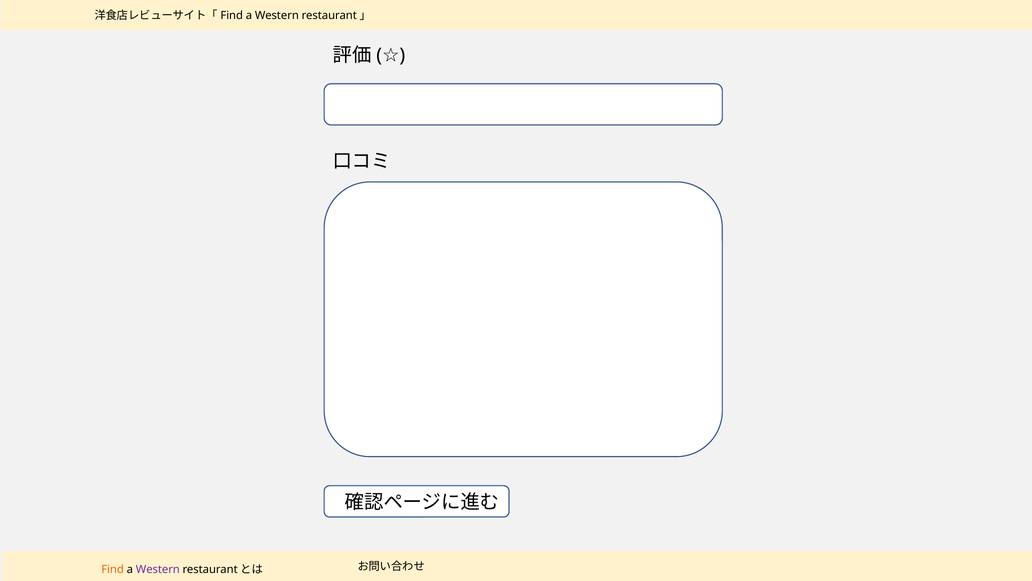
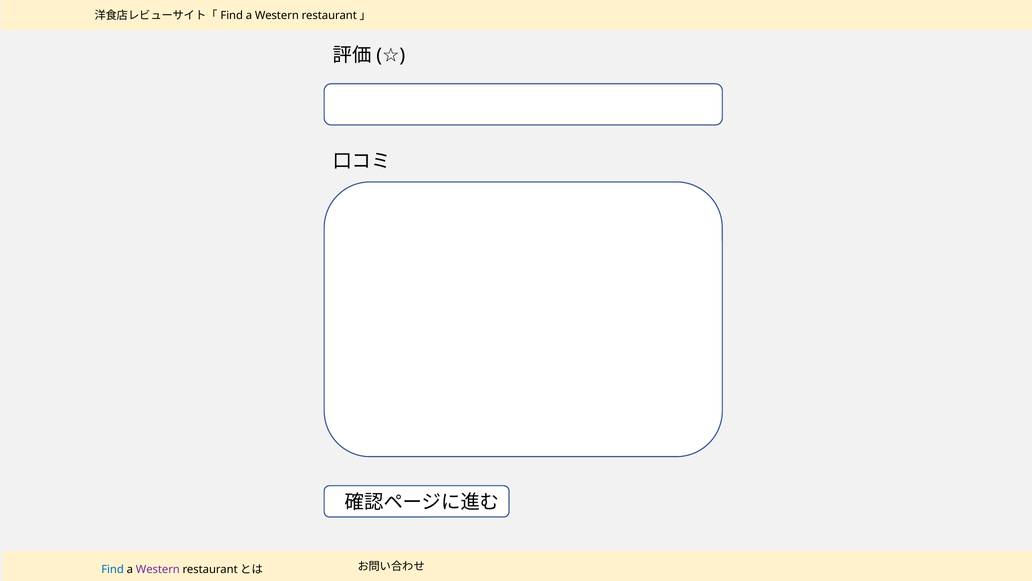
Find colour: orange -> blue
